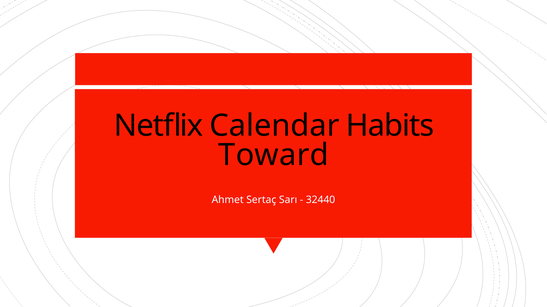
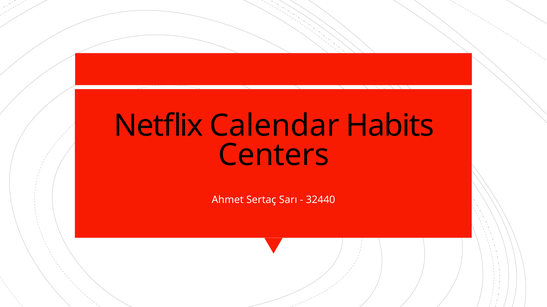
Toward: Toward -> Centers
